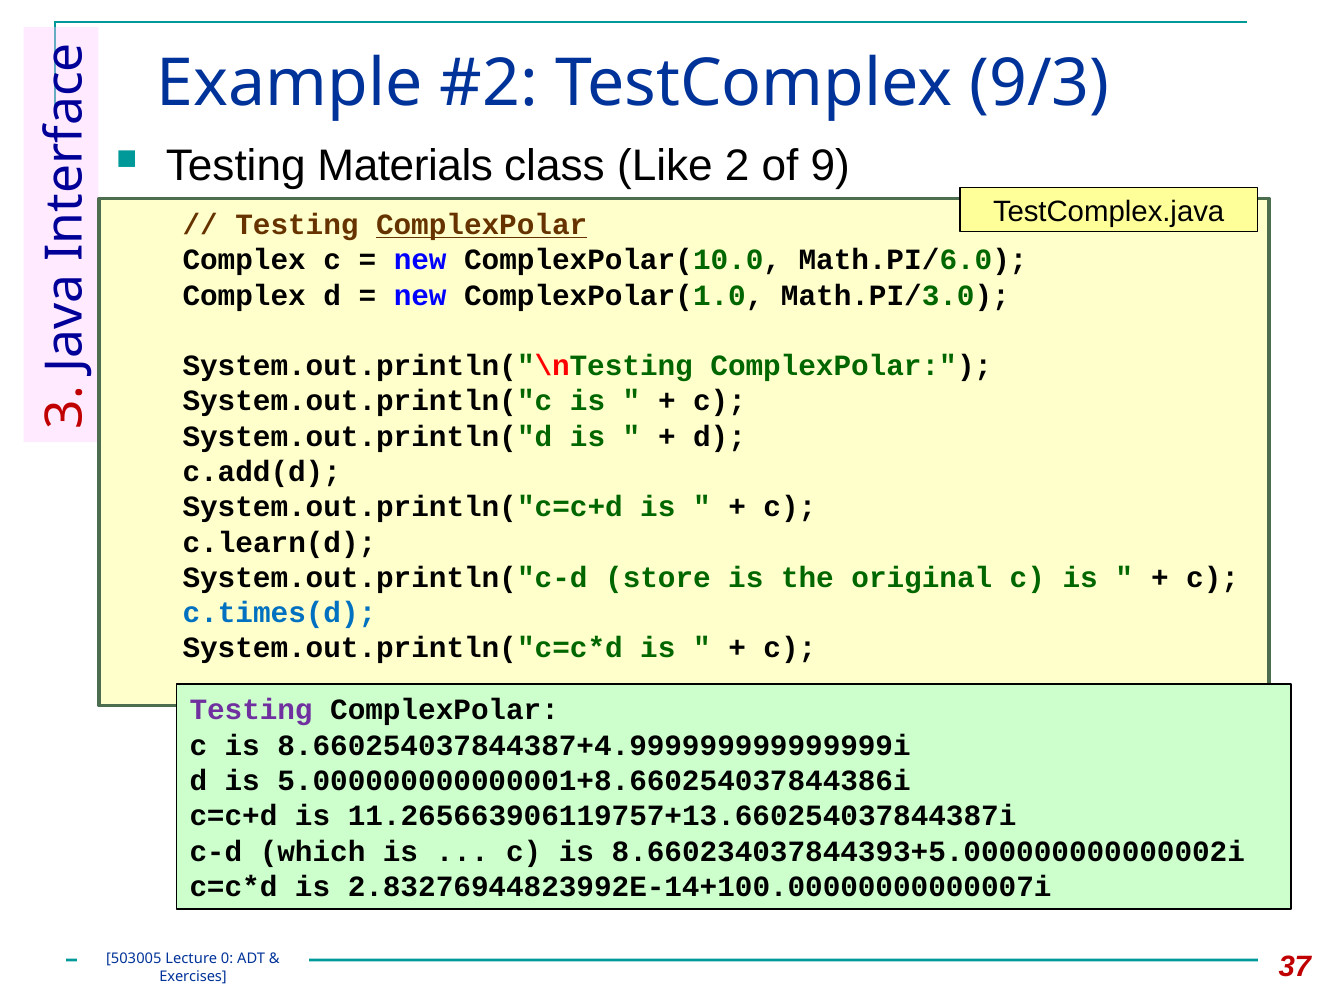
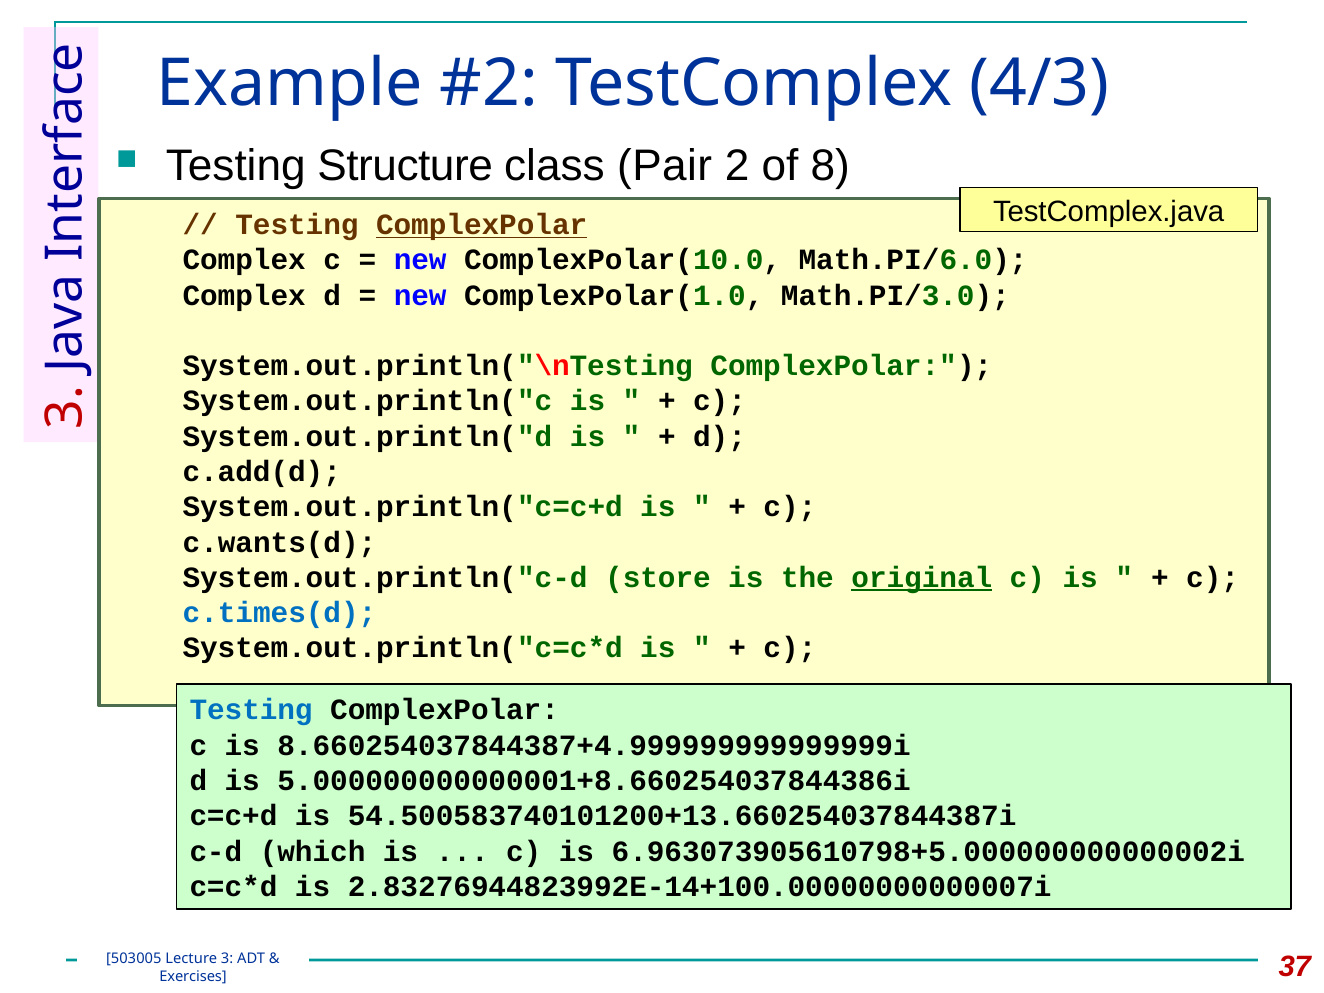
9/3: 9/3 -> 4/3
Materials: Materials -> Structure
Like: Like -> Pair
9: 9 -> 8
c.learn(d: c.learn(d -> c.wants(d
original underline: none -> present
Testing at (251, 710) colour: purple -> blue
11.265663906119757+13.660254037844387i: 11.265663906119757+13.660254037844387i -> 54.500583740101200+13.660254037844387i
8.660234037844393+5.000000000000002i: 8.660234037844393+5.000000000000002i -> 6.963073905610798+5.000000000000002i
Lecture 0: 0 -> 3
